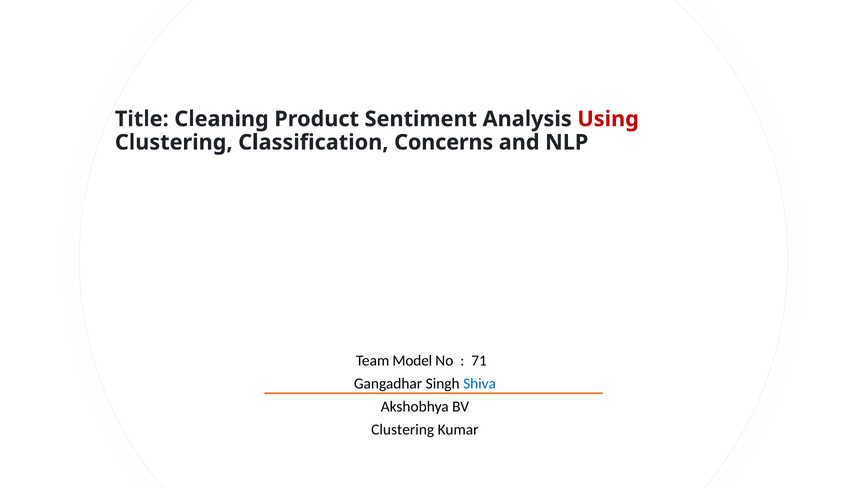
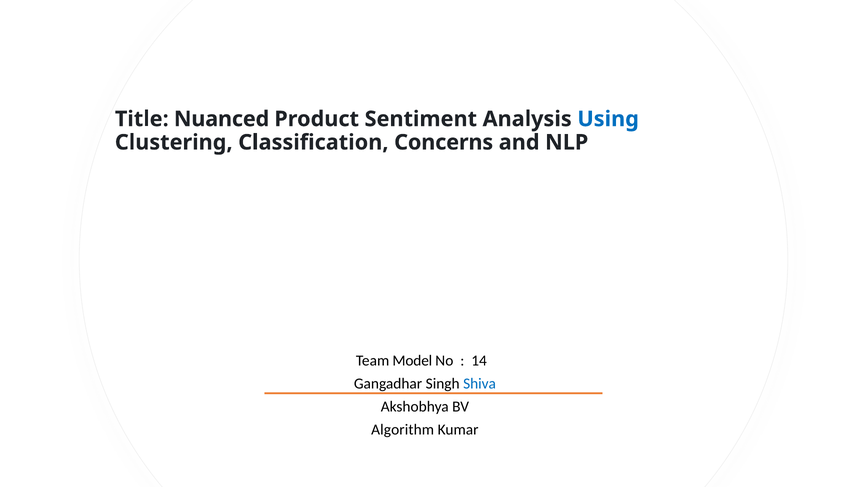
Cleaning: Cleaning -> Nuanced
Using colour: red -> blue
71: 71 -> 14
Clustering at (403, 430): Clustering -> Algorithm
